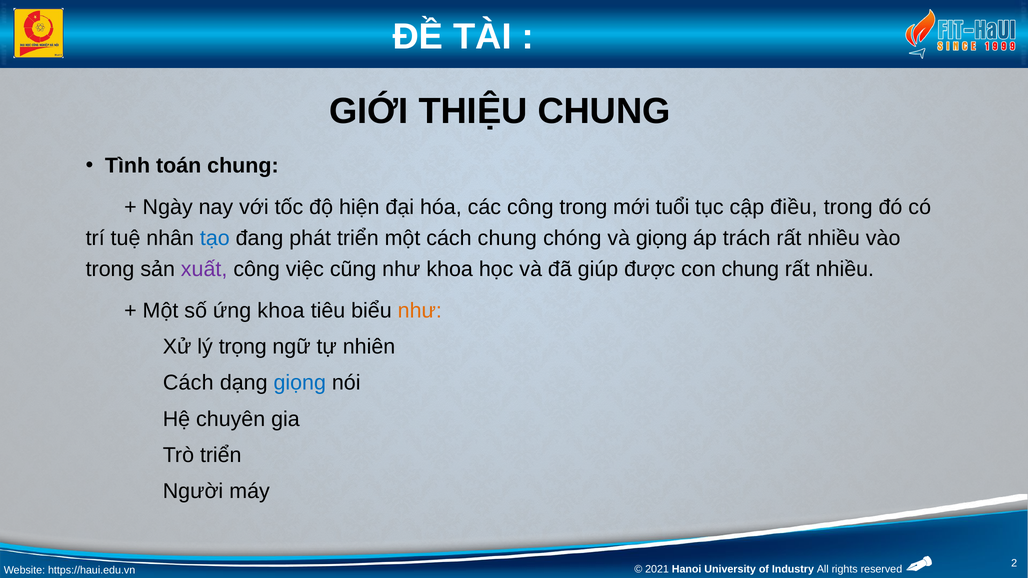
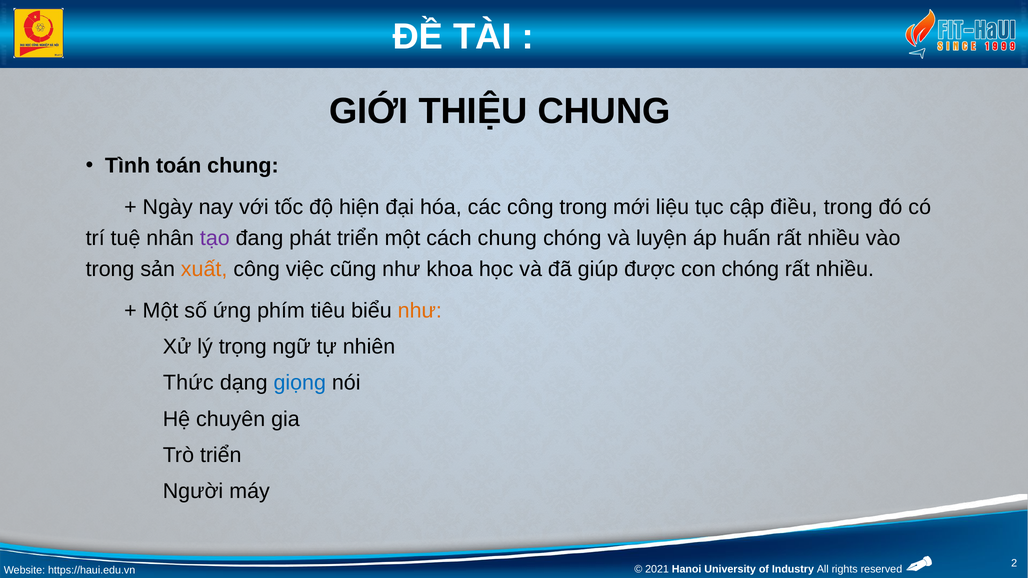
tuổi: tuổi -> liệu
tạo colour: blue -> purple
và giọng: giọng -> luyện
trách: trách -> huấn
xuất colour: purple -> orange
con chung: chung -> chóng
ứng khoa: khoa -> phím
Cách at (188, 383): Cách -> Thức
